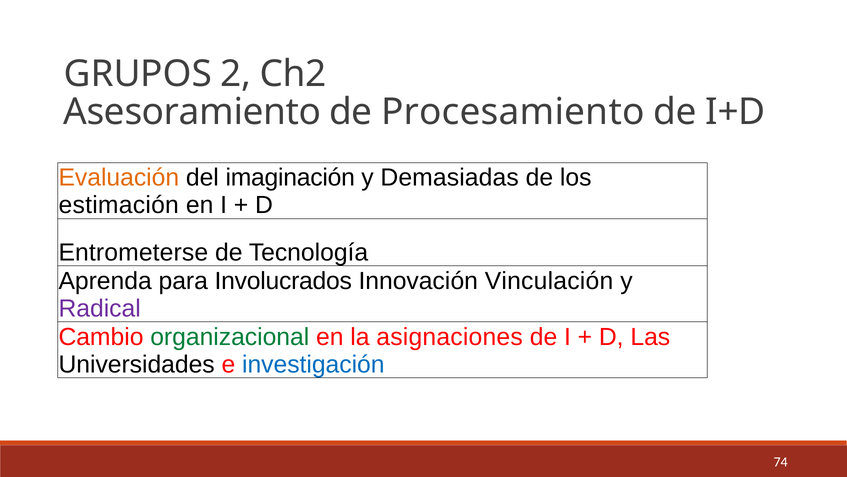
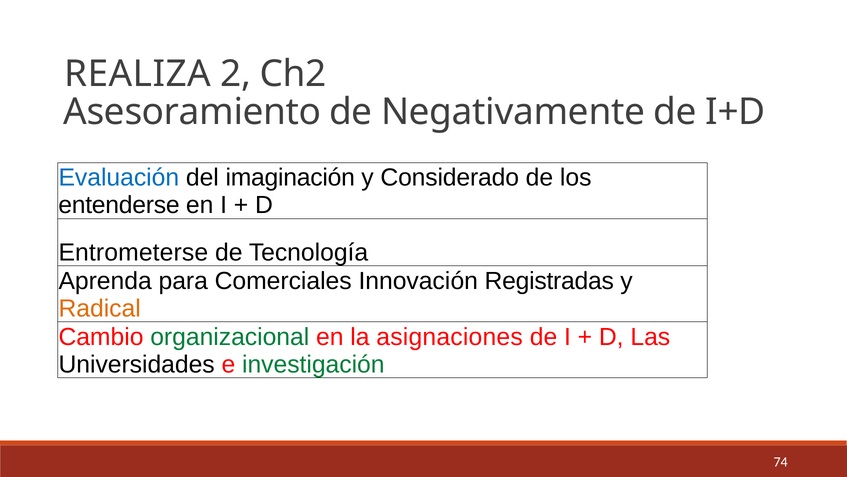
GRUPOS: GRUPOS -> REALIZA
Procesamiento: Procesamiento -> Negativamente
Evaluación colour: orange -> blue
Demasiadas: Demasiadas -> Considerado
estimación: estimación -> entenderse
Involucrados: Involucrados -> Comerciales
Vinculación: Vinculación -> Registradas
Radical colour: purple -> orange
investigación colour: blue -> green
